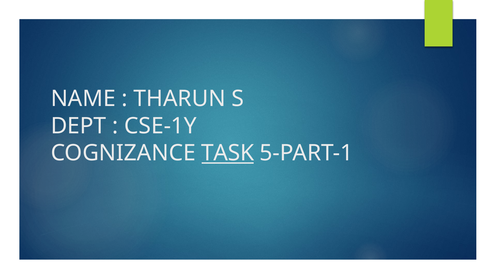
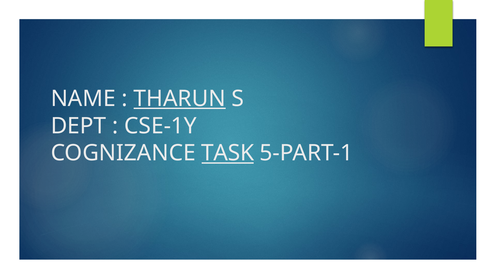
THARUN underline: none -> present
